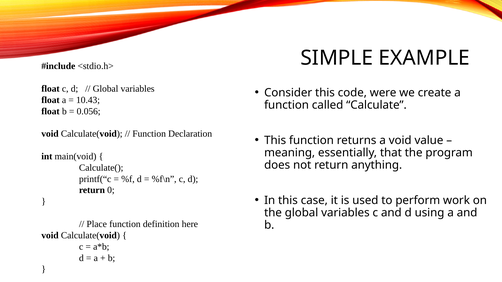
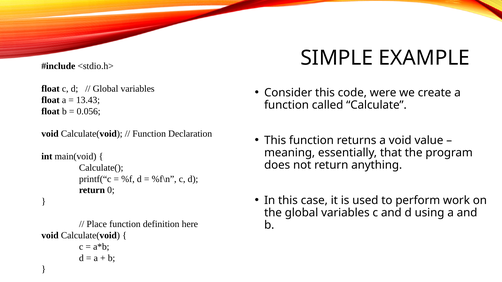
10.43: 10.43 -> 13.43
